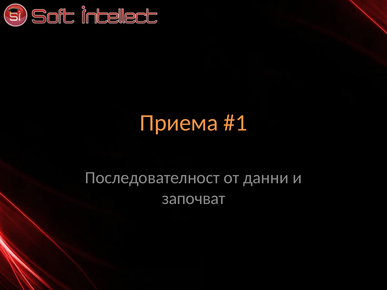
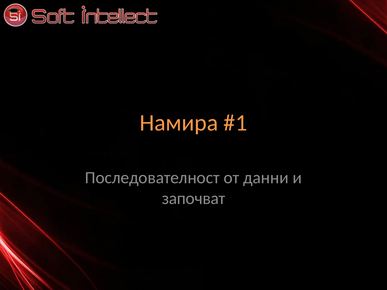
Приема: Приема -> Намира
